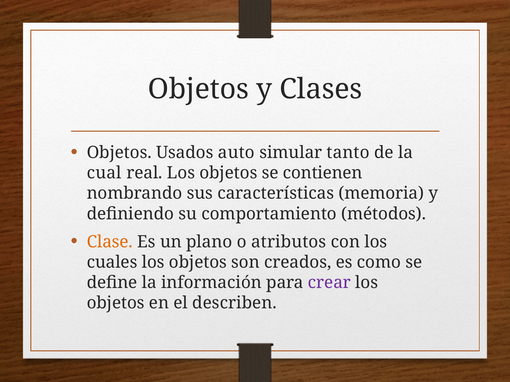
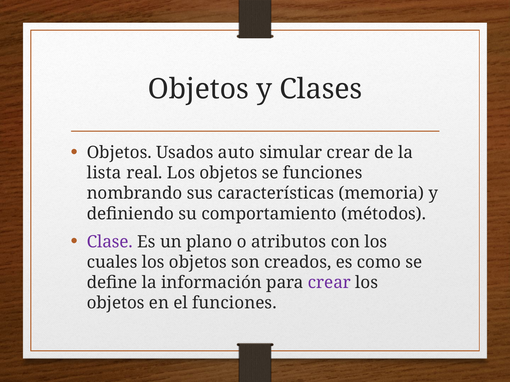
simular tanto: tanto -> crear
cual: cual -> lista
se contienen: contienen -> funciones
Clase colour: orange -> purple
el describen: describen -> funciones
